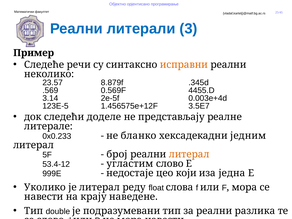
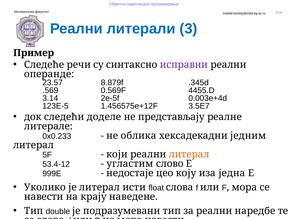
исправни colour: orange -> purple
неколико: неколико -> операнде
бланко: бланко -> облика
број: број -> који
који: који -> коју
реду: реду -> исти
разлика: разлика -> наредбе
